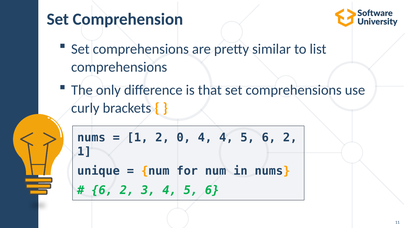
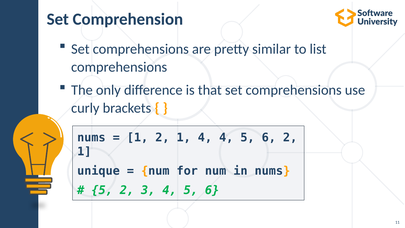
1 2 0: 0 -> 1
6 at (102, 190): 6 -> 5
